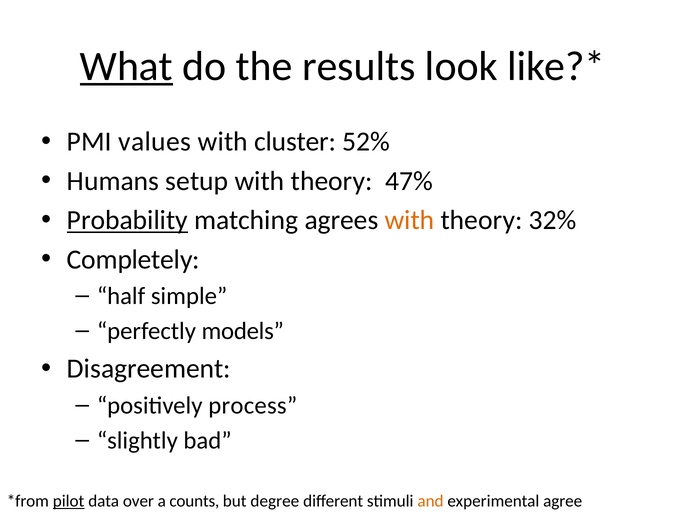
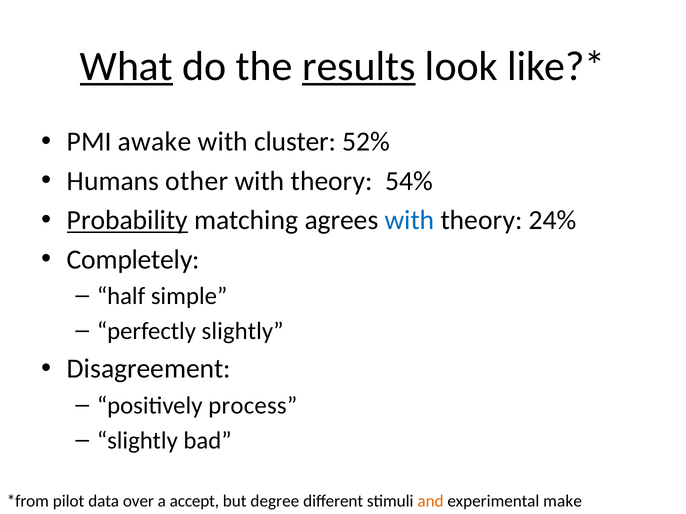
results underline: none -> present
values: values -> awake
setup: setup -> other
47%: 47% -> 54%
with at (410, 221) colour: orange -> blue
32%: 32% -> 24%
perfectly models: models -> slightly
pilot underline: present -> none
counts: counts -> accept
agree: agree -> make
